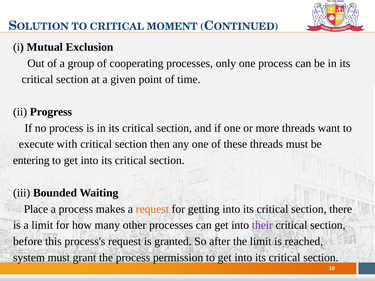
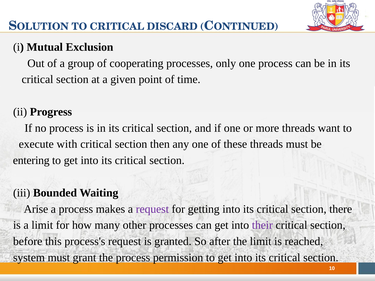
MOMENT: MOMENT -> DISCARD
Place: Place -> Arise
request at (152, 209) colour: orange -> purple
